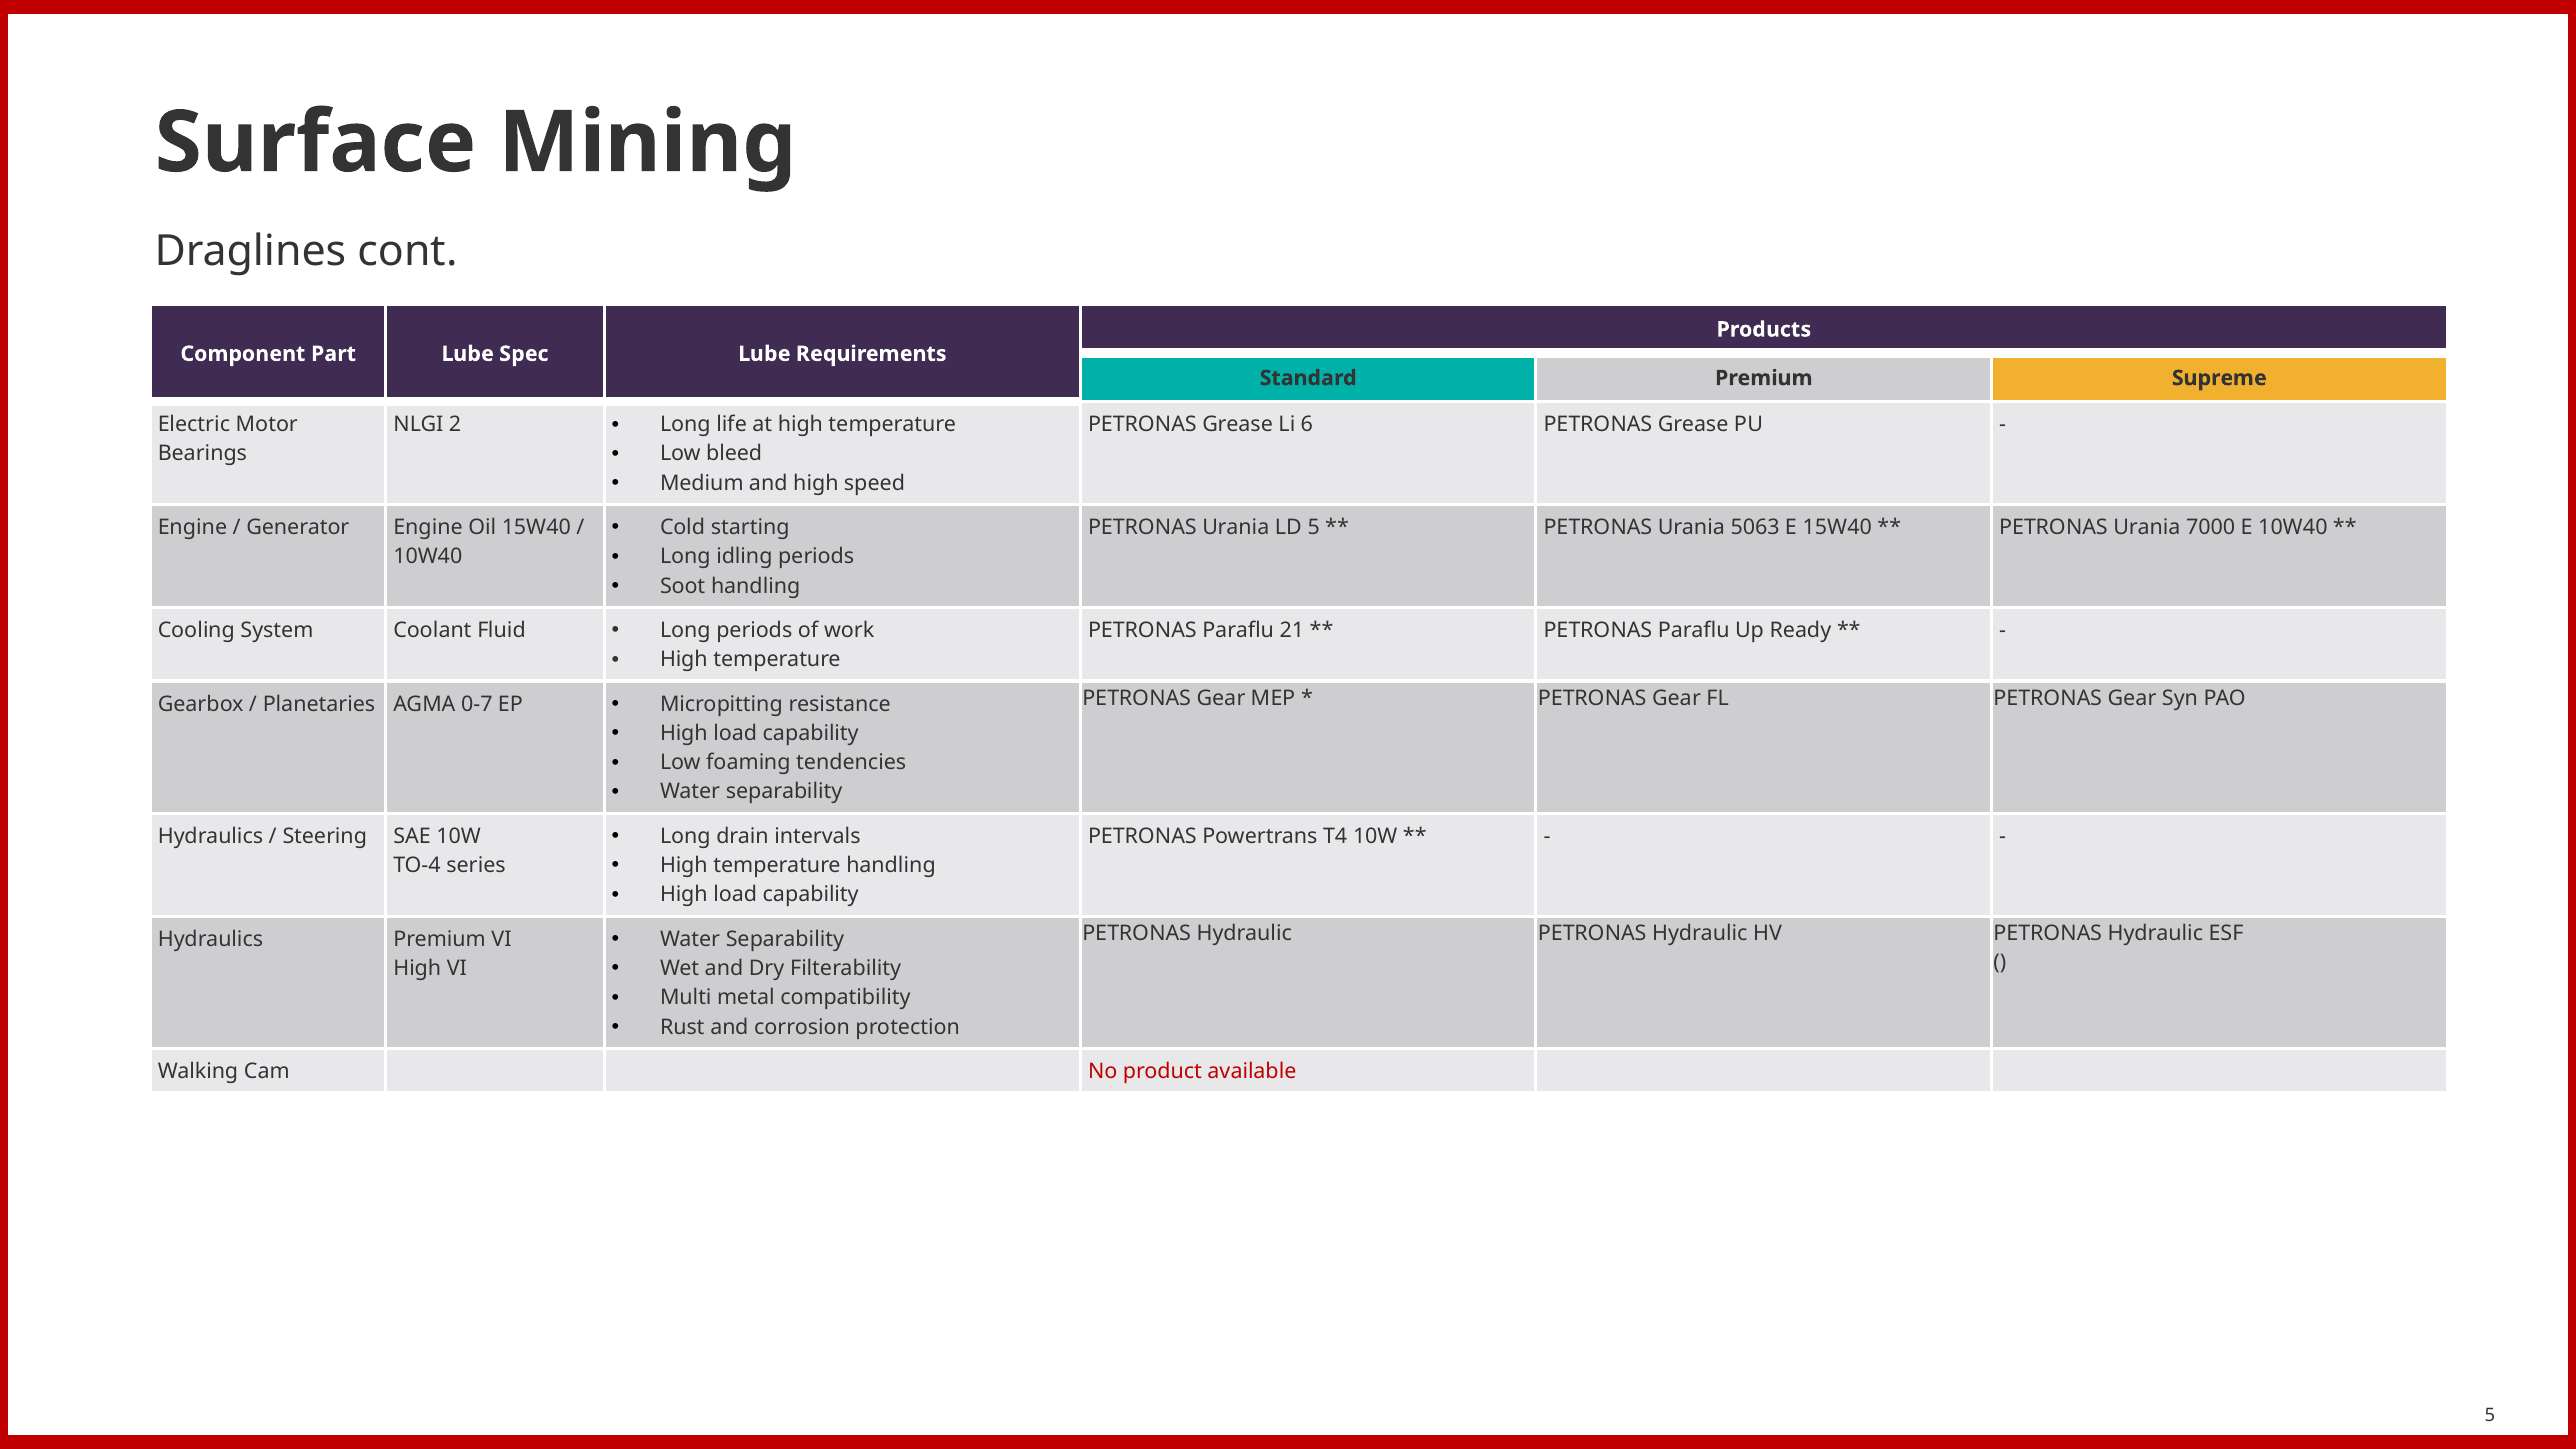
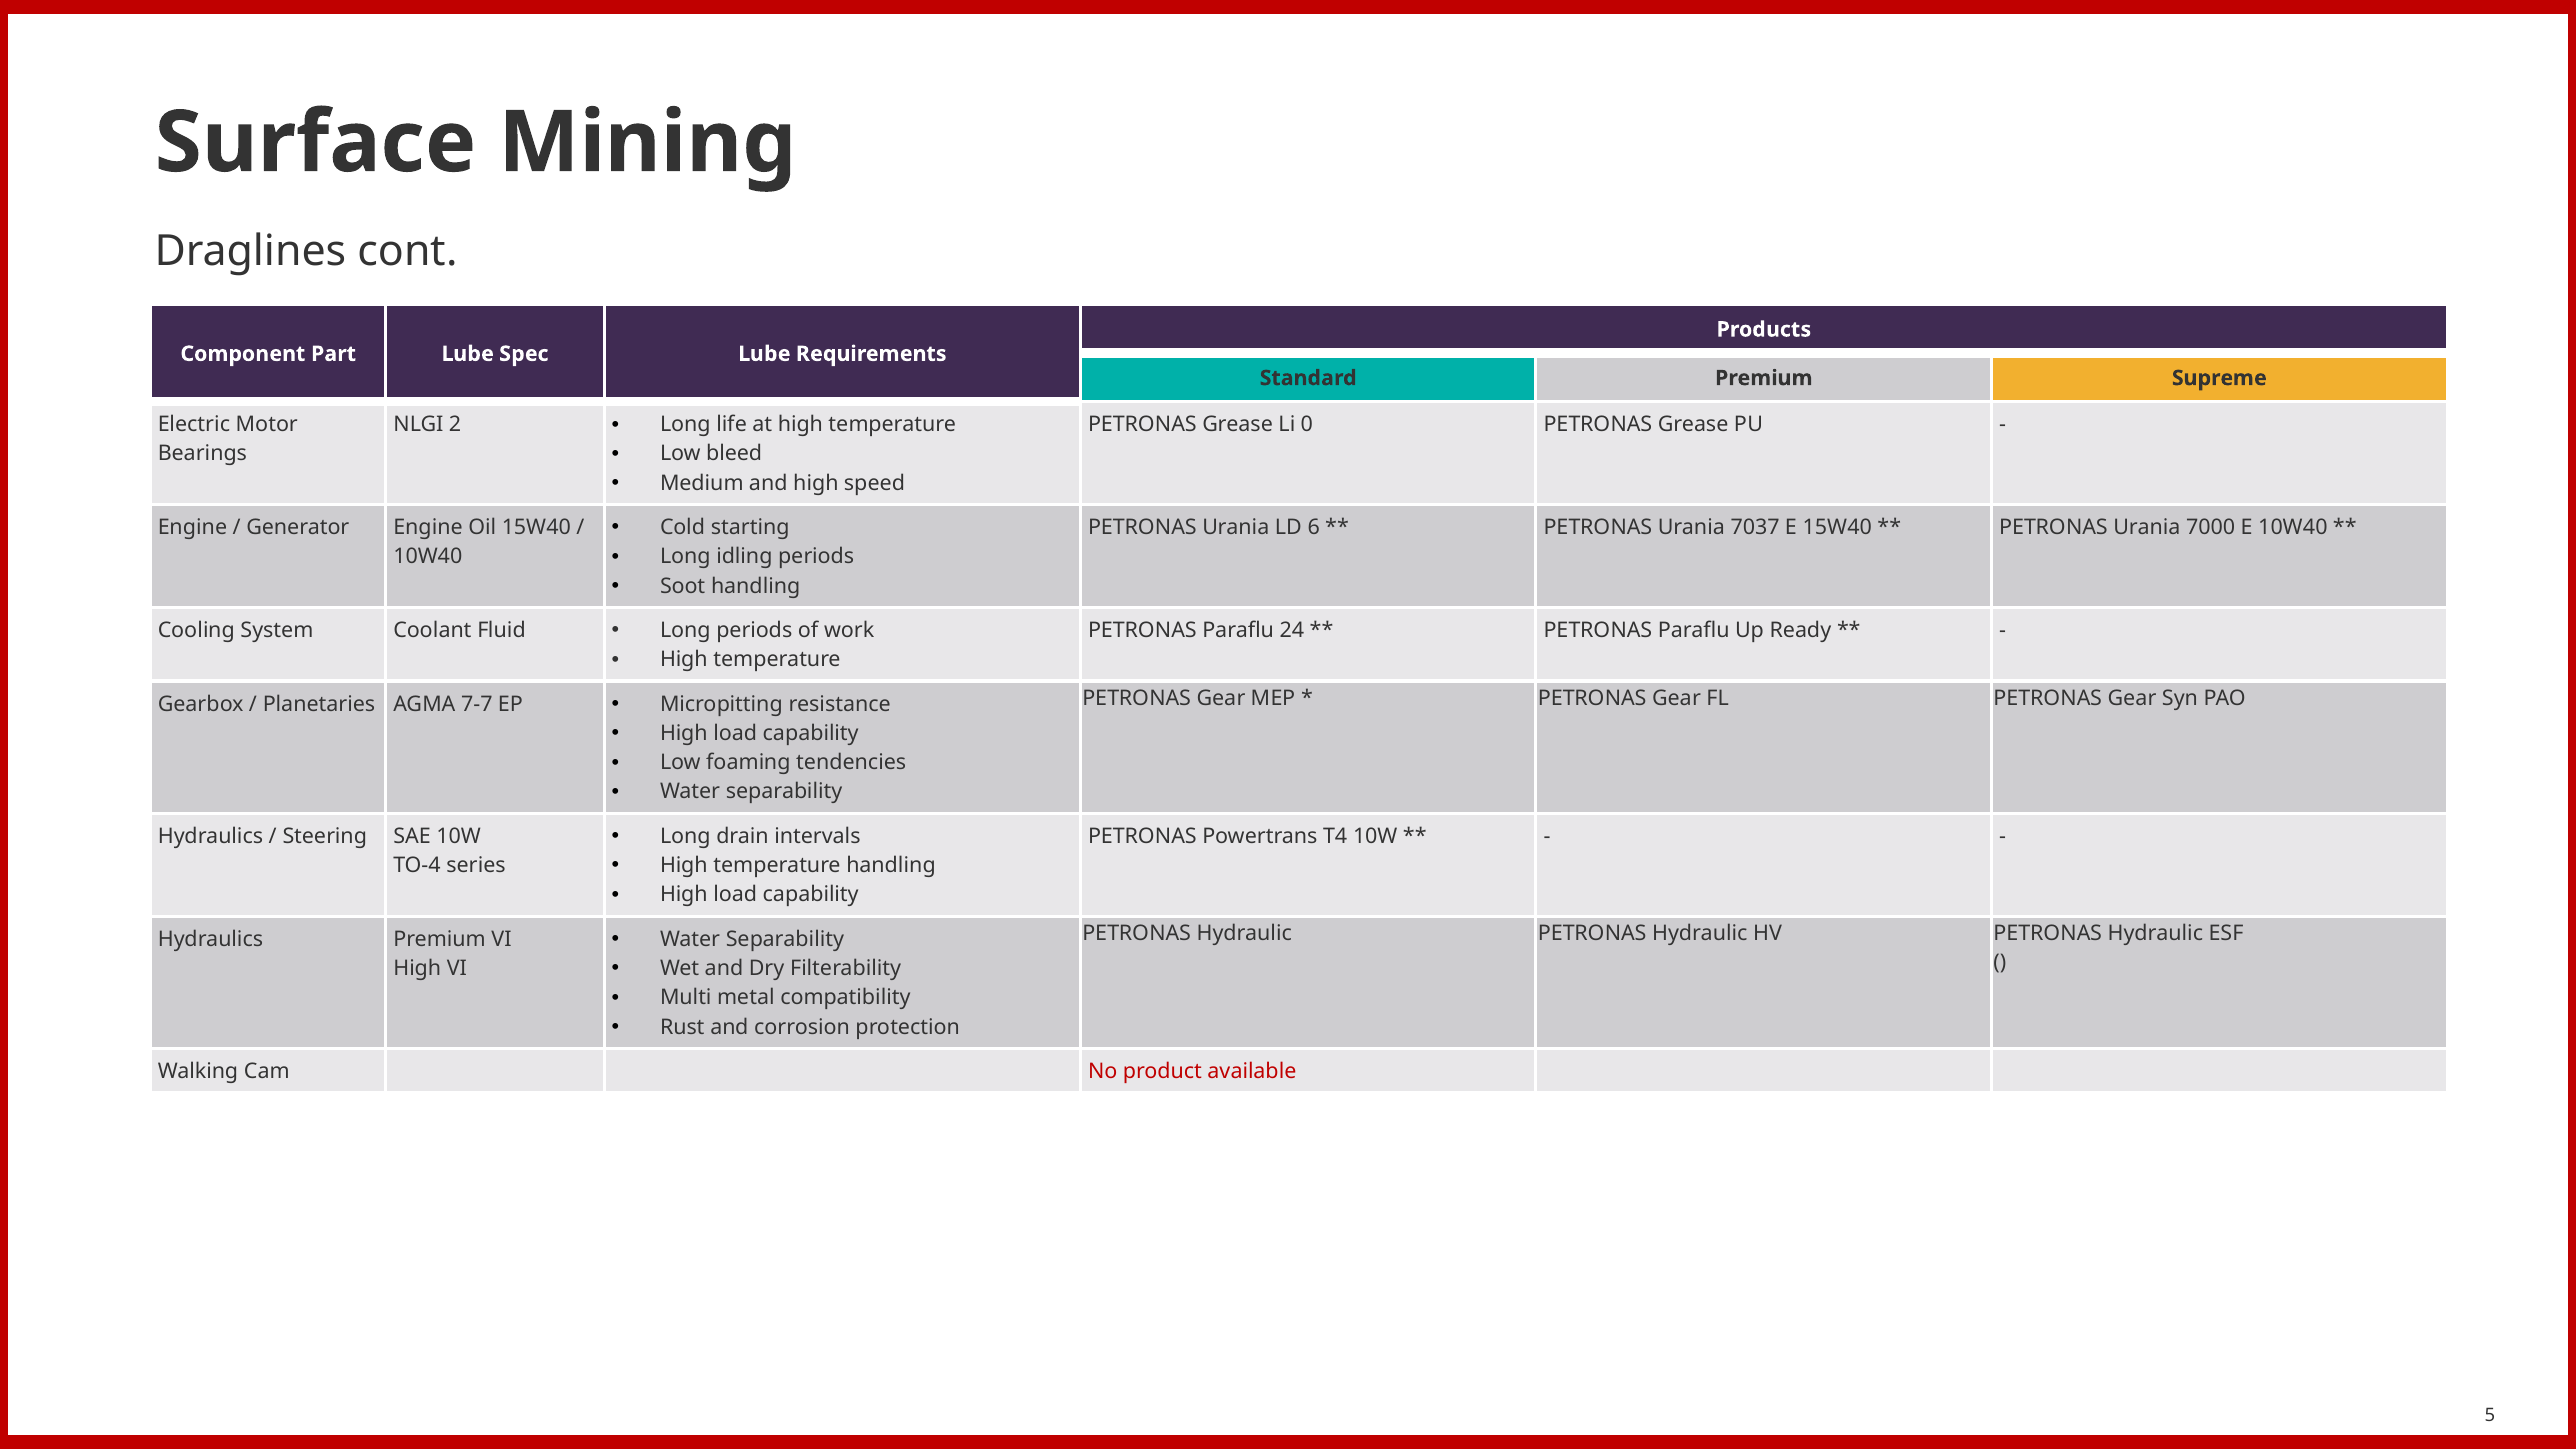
6: 6 -> 0
LD 5: 5 -> 6
5063: 5063 -> 7037
21: 21 -> 24
0-7: 0-7 -> 7-7
